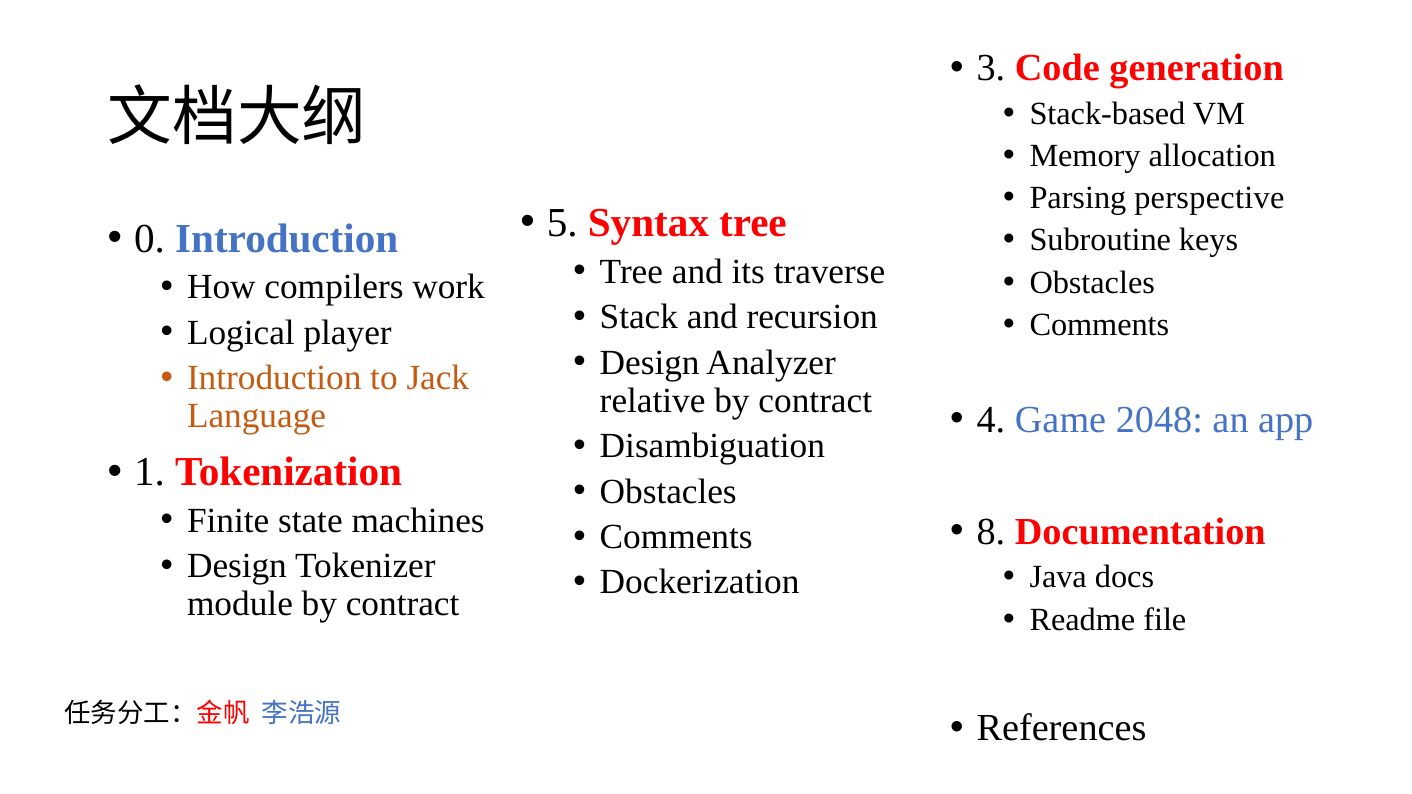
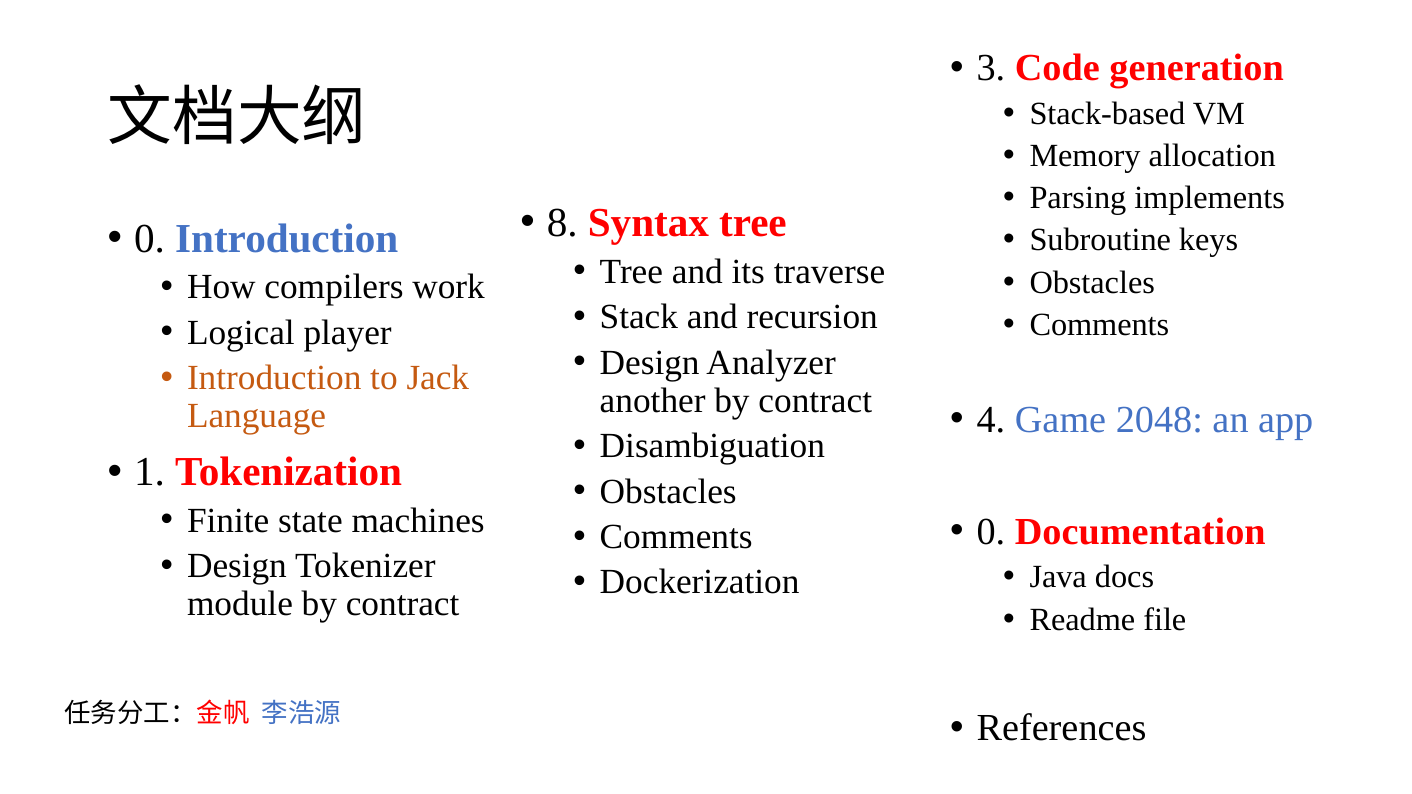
perspective: perspective -> implements
5: 5 -> 8
relative: relative -> another
8 at (991, 532): 8 -> 0
